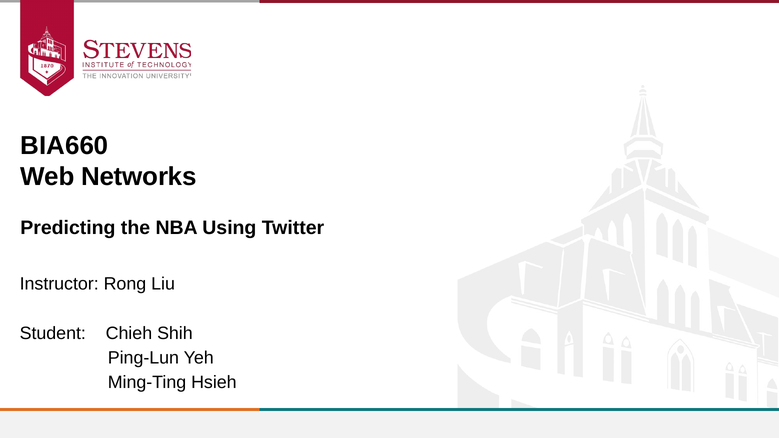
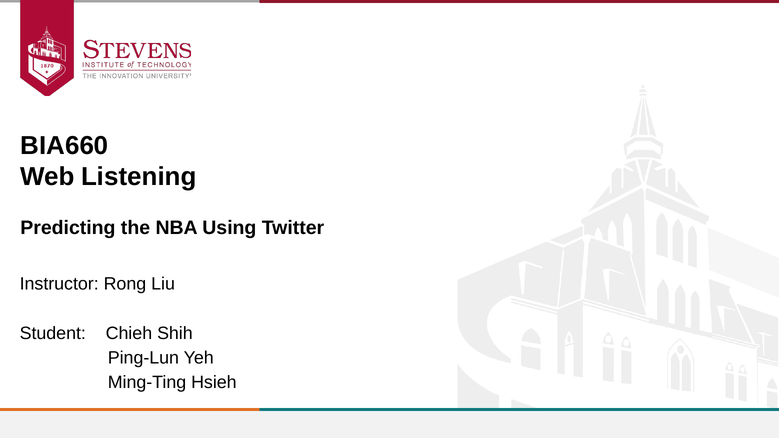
Networks: Networks -> Listening
